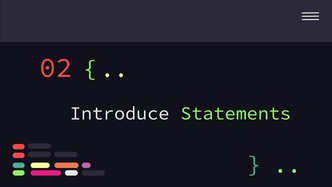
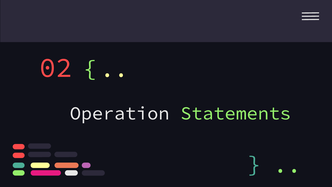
Introduce: Introduce -> Operation
